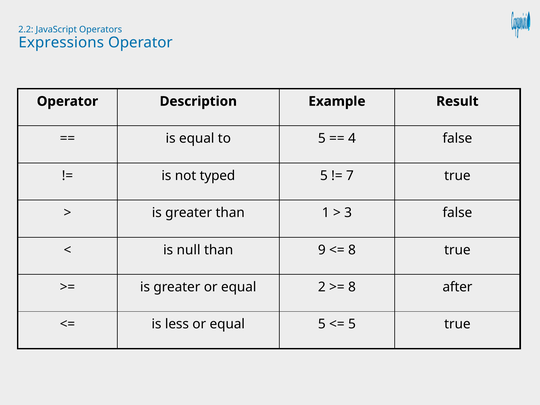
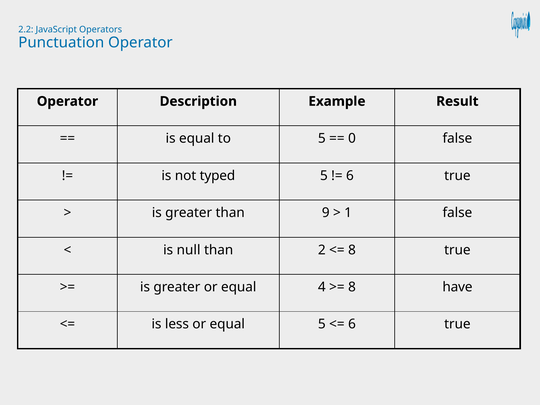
Expressions: Expressions -> Punctuation
4: 4 -> 0
7 at (350, 176): 7 -> 6
1: 1 -> 9
3: 3 -> 1
9: 9 -> 2
2: 2 -> 4
after: after -> have
5 at (352, 324): 5 -> 6
